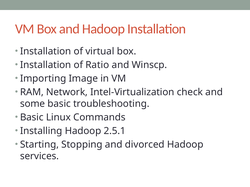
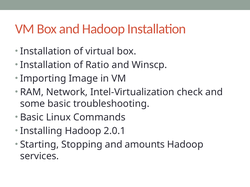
2.5.1: 2.5.1 -> 2.0.1
divorced: divorced -> amounts
